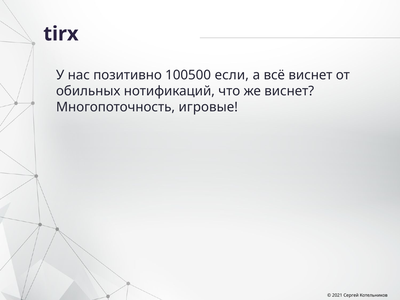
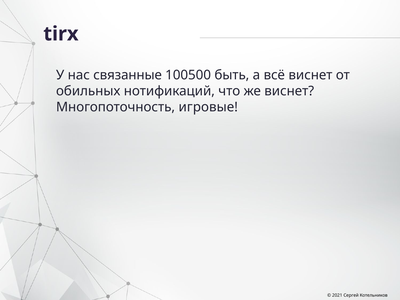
позитивно: позитивно -> связанные
если: если -> быть
